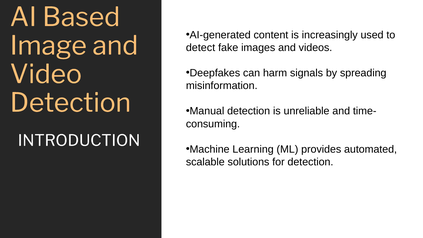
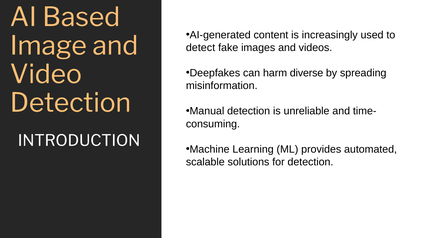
signals: signals -> diverse
